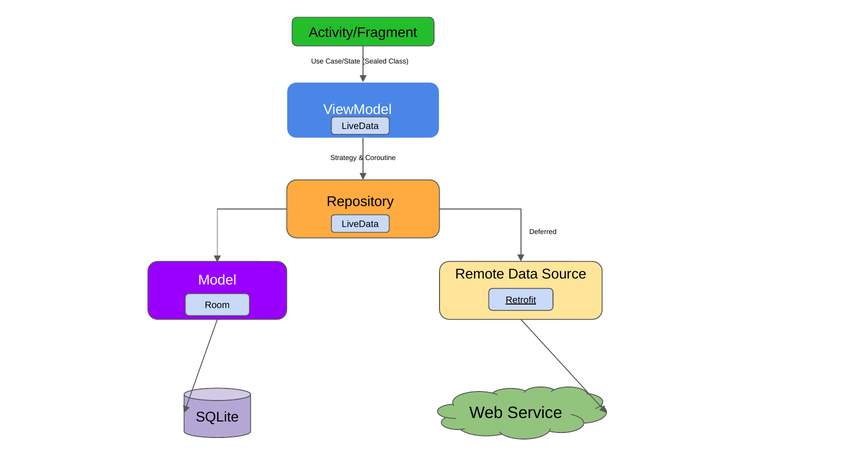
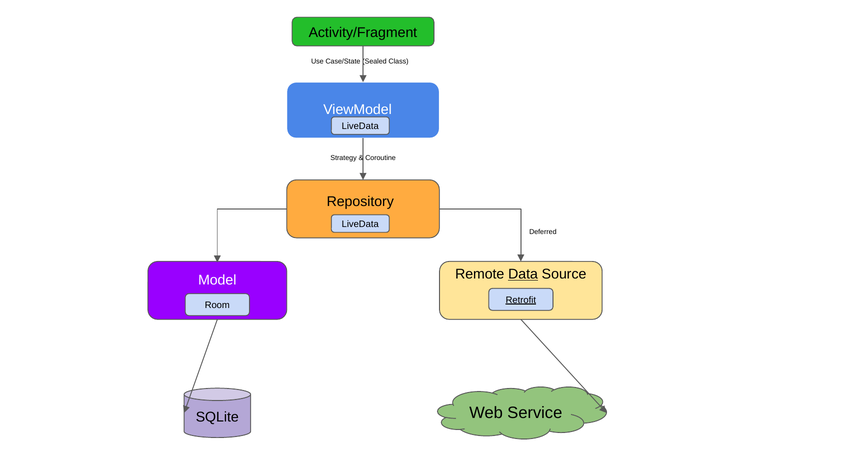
Data underline: none -> present
